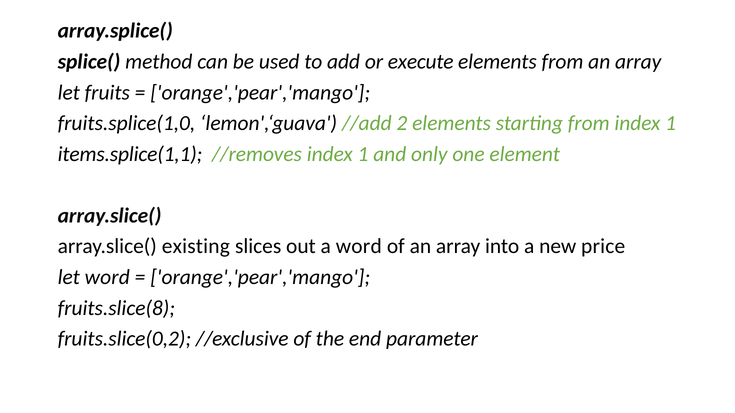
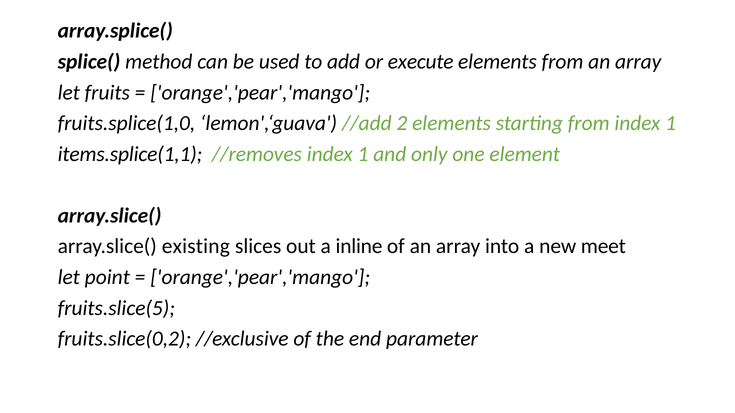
a word: word -> inline
price: price -> meet
let word: word -> point
fruits.slice(8: fruits.slice(8 -> fruits.slice(5
